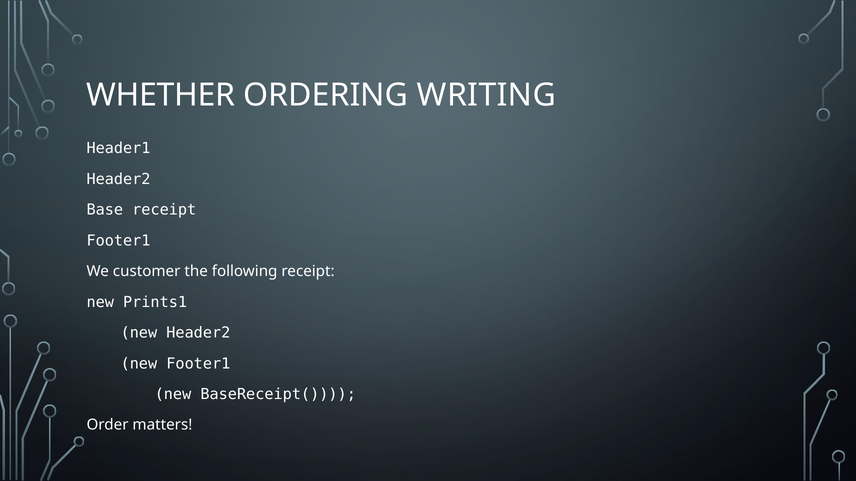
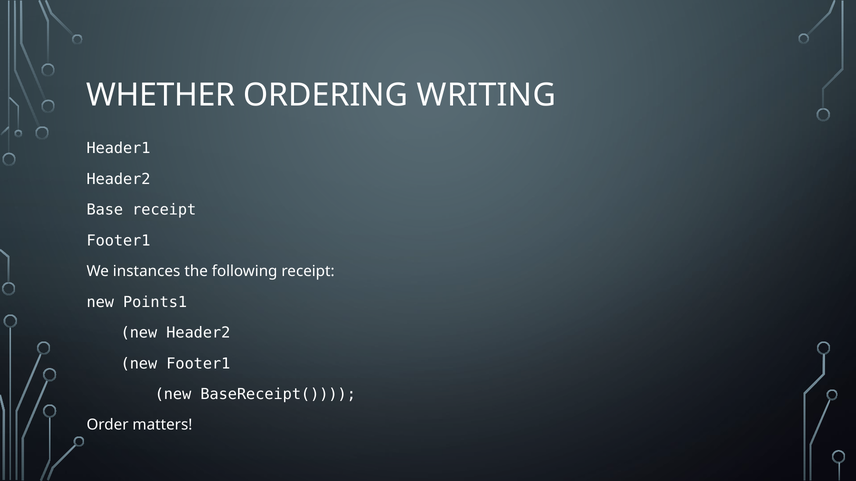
customer: customer -> instances
Prints1: Prints1 -> Points1
